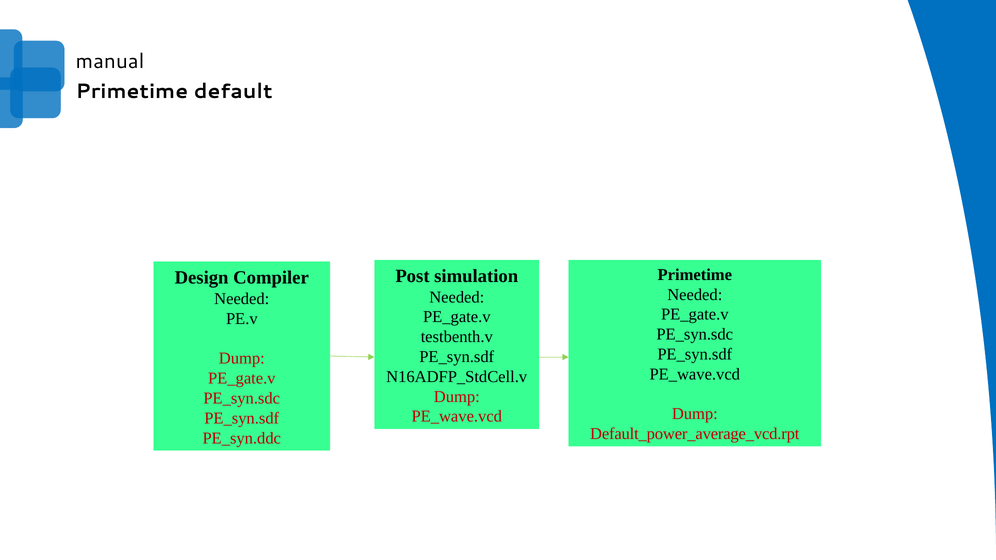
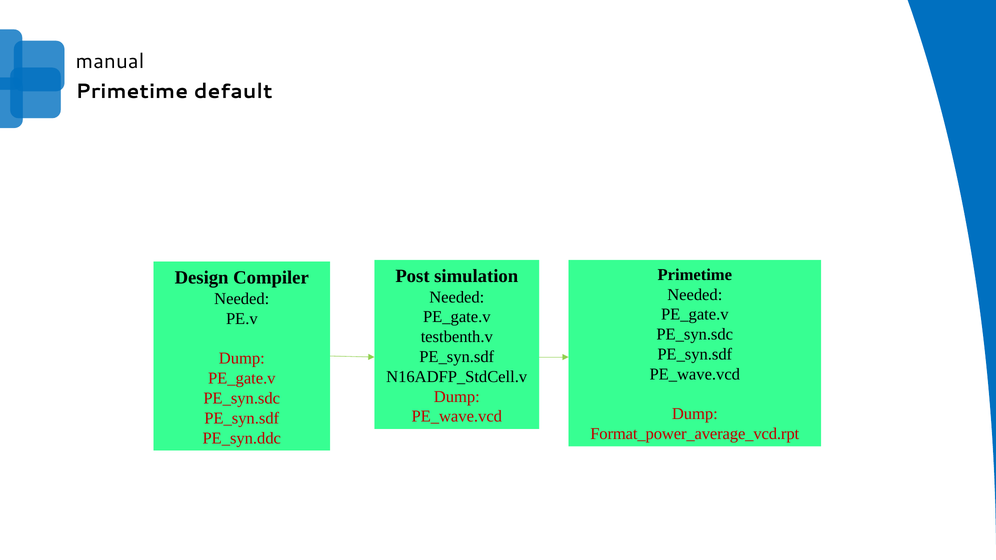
Default_power_average_vcd.rpt: Default_power_average_vcd.rpt -> Format_power_average_vcd.rpt
